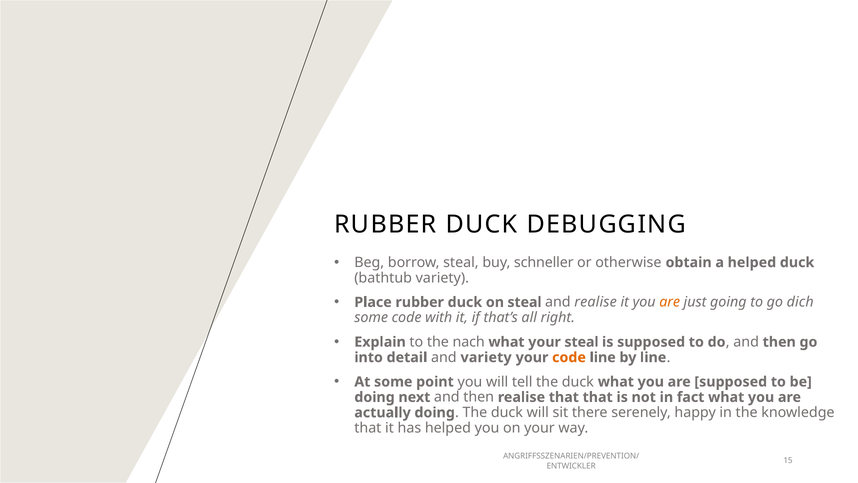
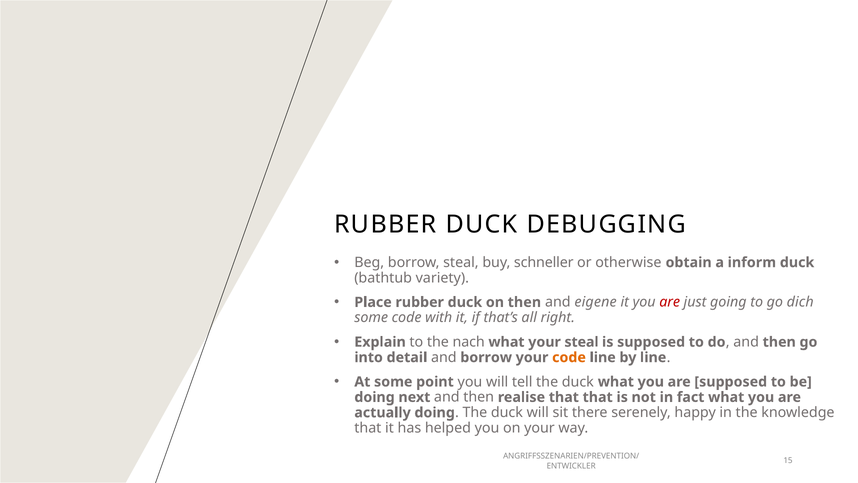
a helped: helped -> inform
on steal: steal -> then
and realise: realise -> eigene
are at (670, 302) colour: orange -> red
and variety: variety -> borrow
